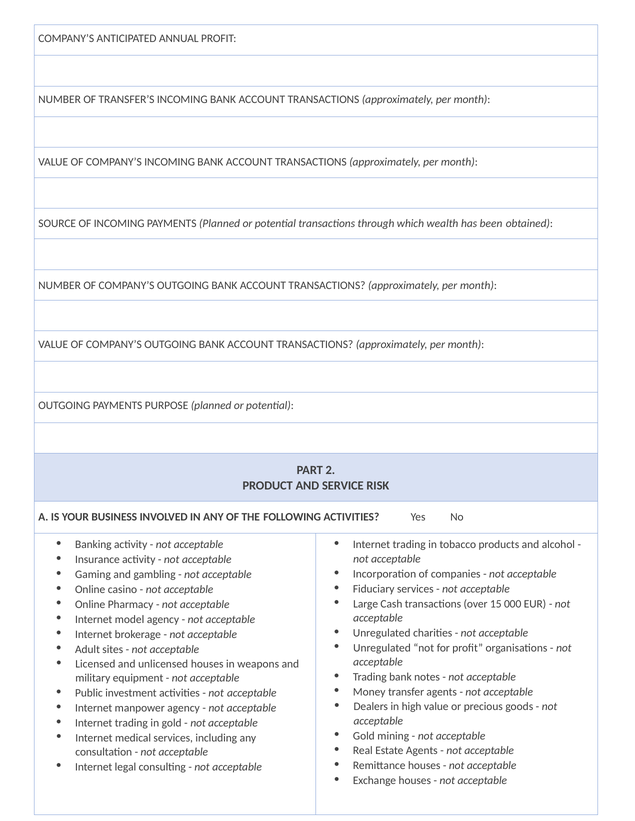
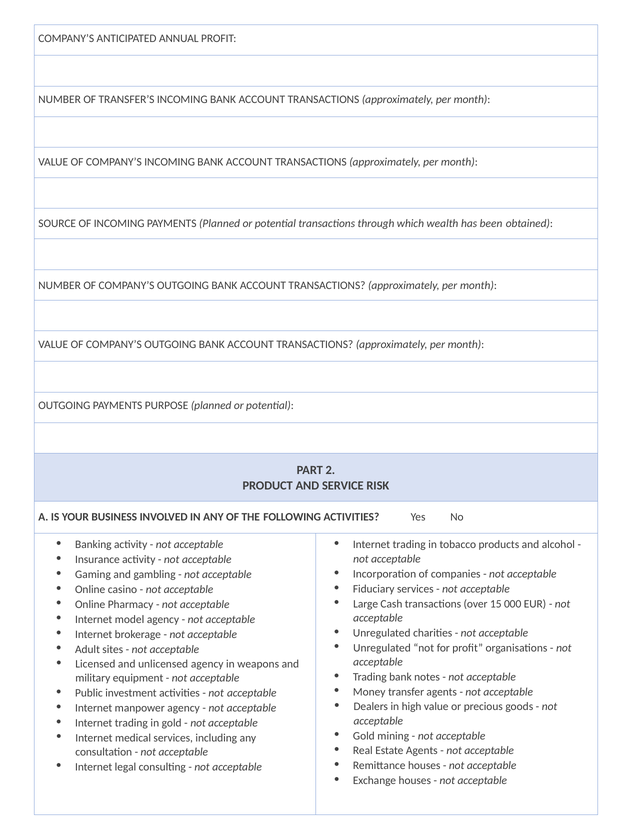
unlicensed houses: houses -> agency
